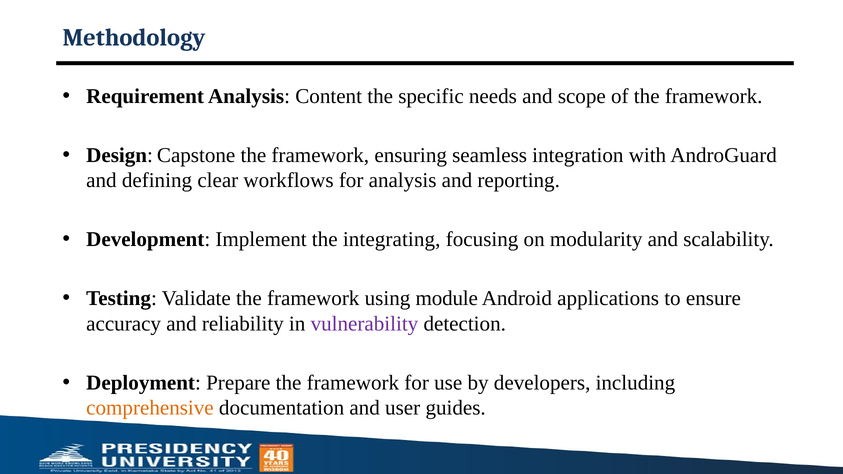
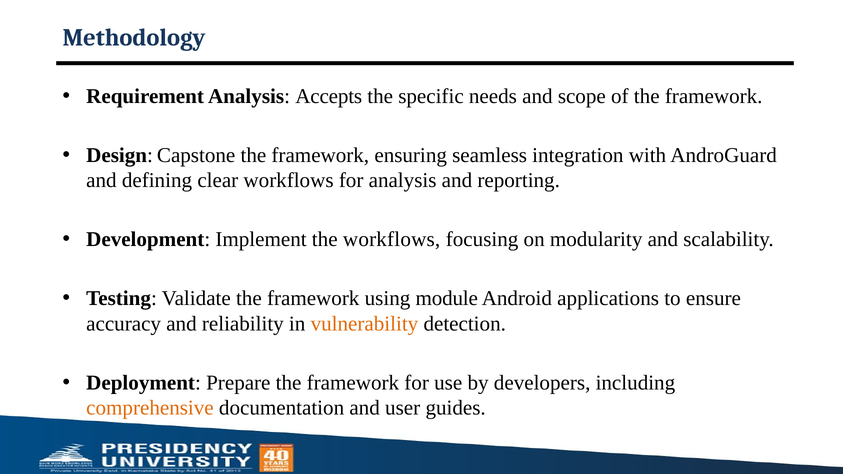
Content: Content -> Accepts
the integrating: integrating -> workflows
vulnerability colour: purple -> orange
